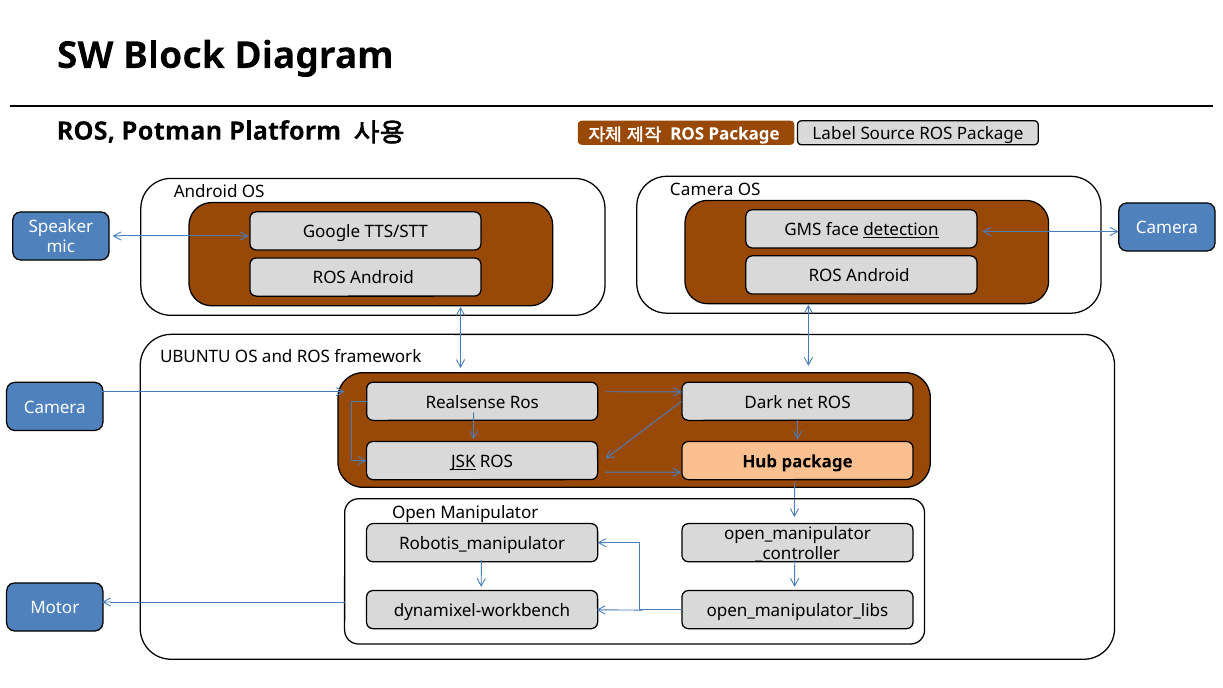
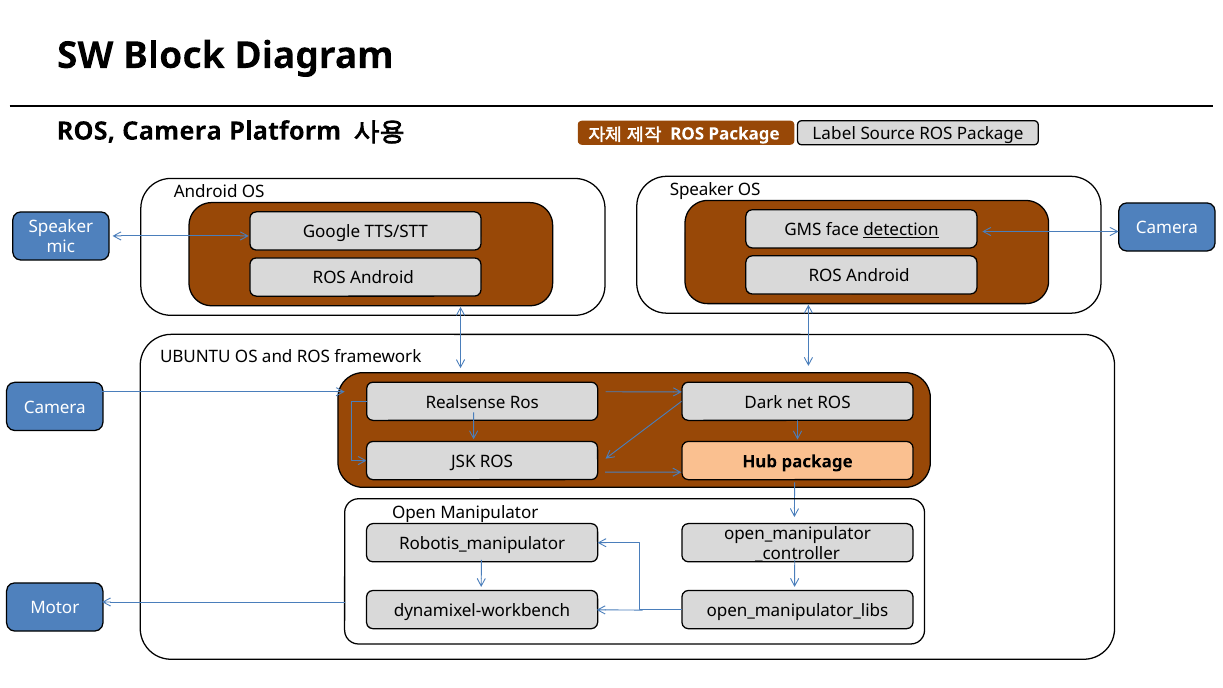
ROS Potman: Potman -> Camera
Camera at (702, 190): Camera -> Speaker
JSK underline: present -> none
